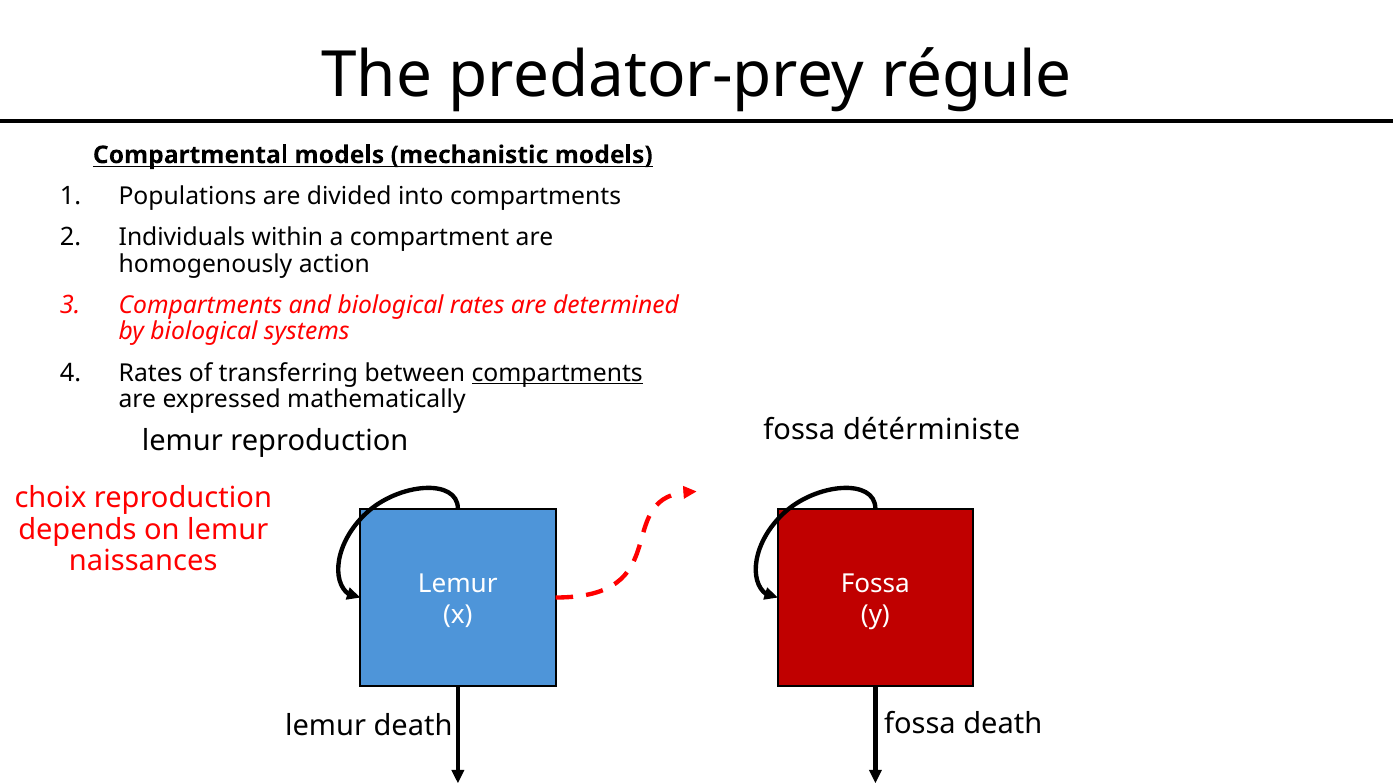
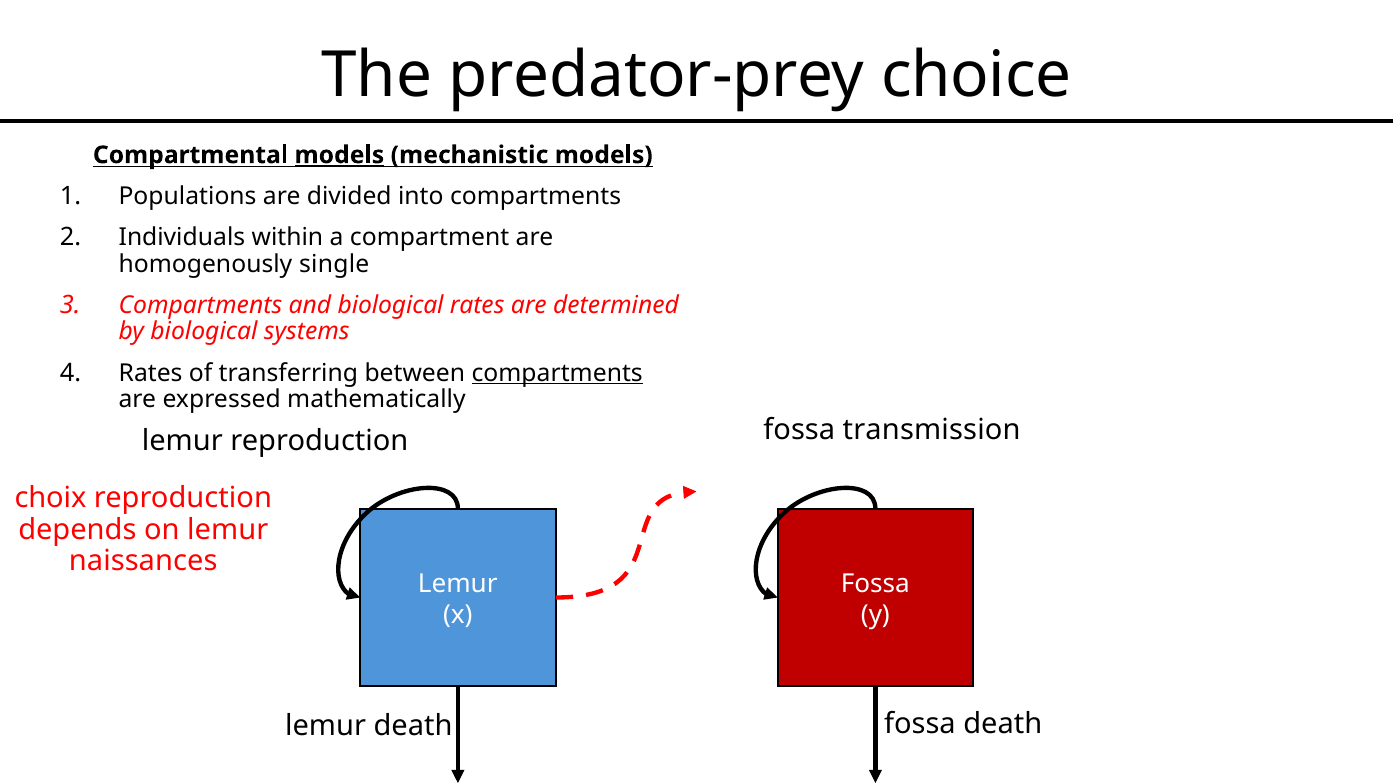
régule: régule -> choice
models at (339, 155) underline: none -> present
action: action -> single
détérministe: détérministe -> transmission
